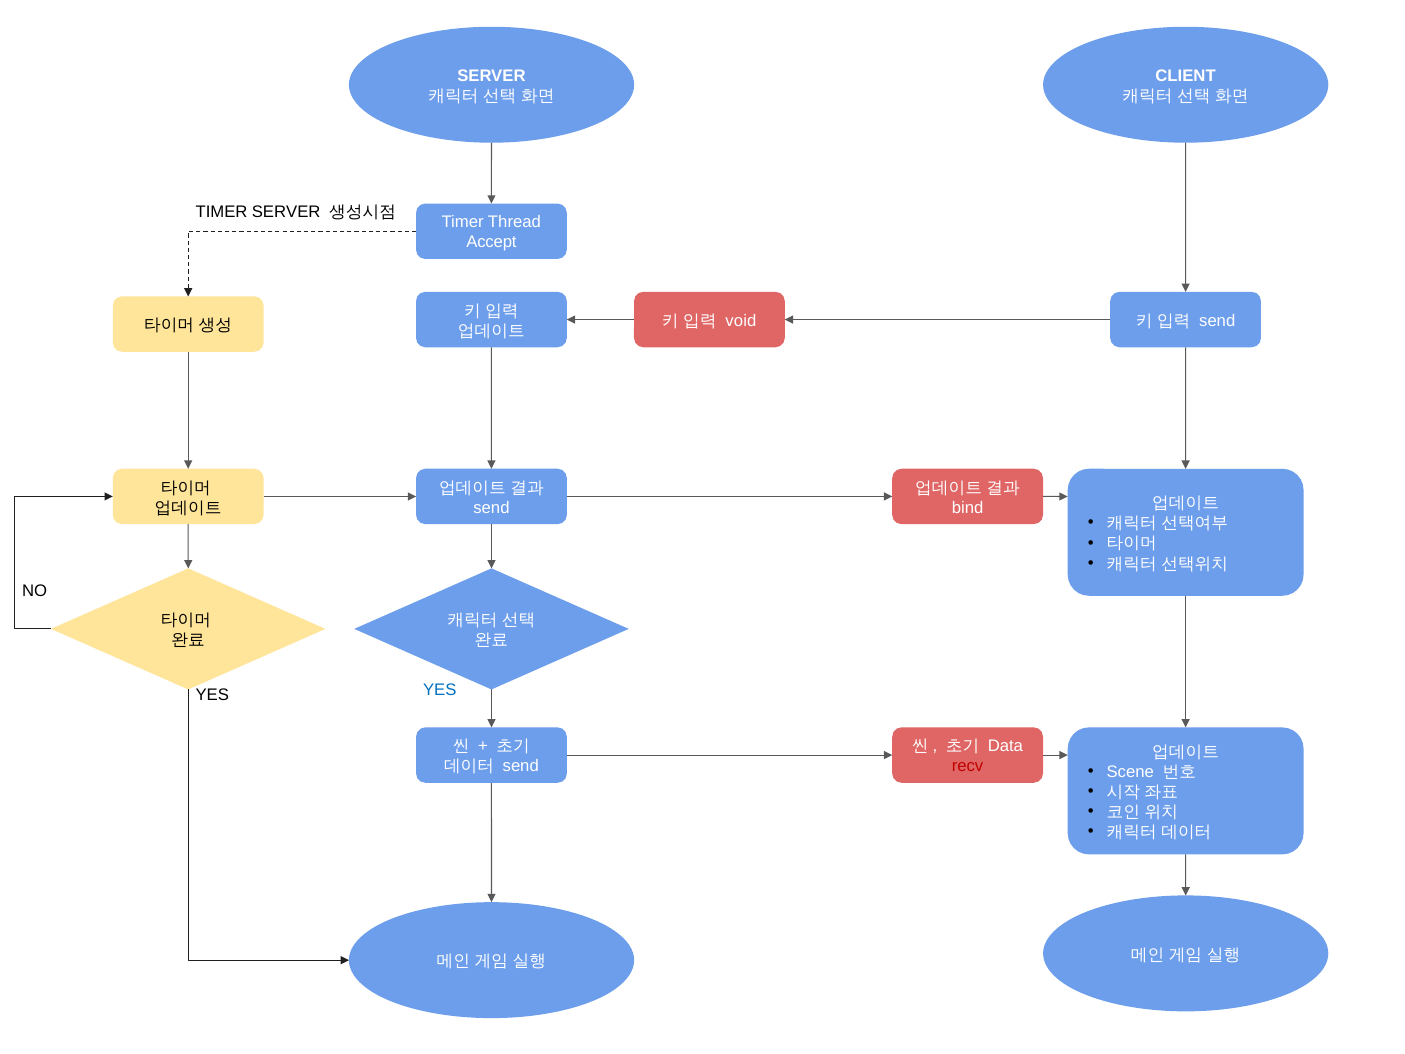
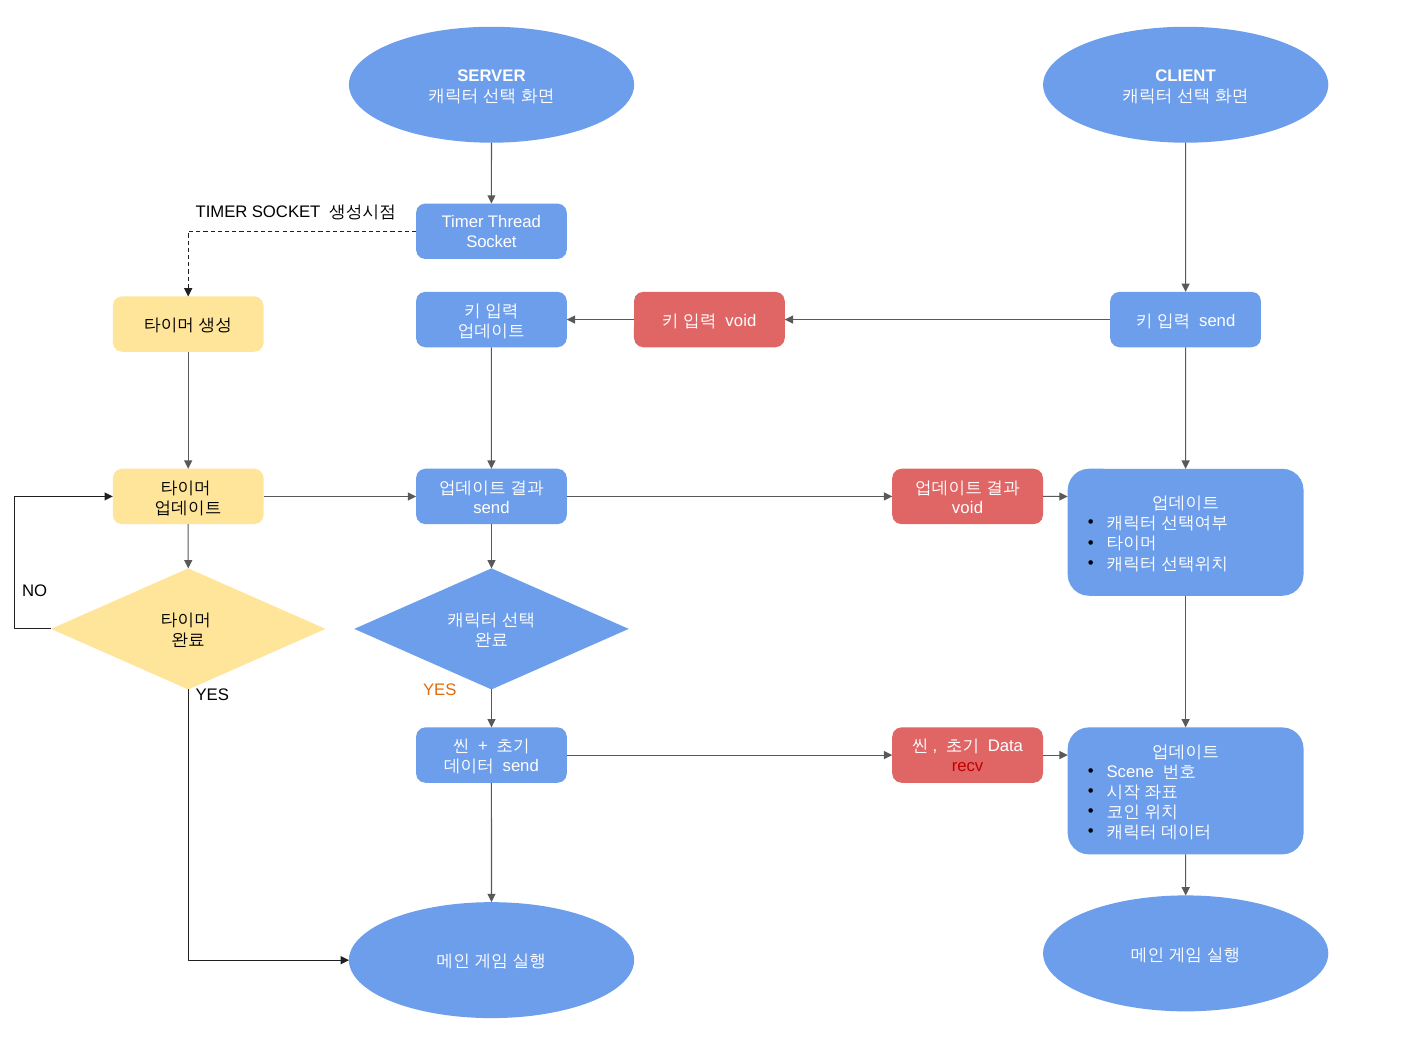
TIMER SERVER: SERVER -> SOCKET
Accept at (491, 242): Accept -> Socket
bind at (968, 507): bind -> void
YES at (440, 690) colour: blue -> orange
